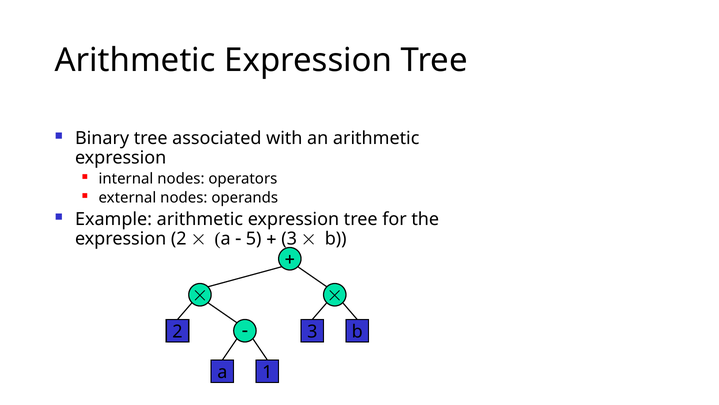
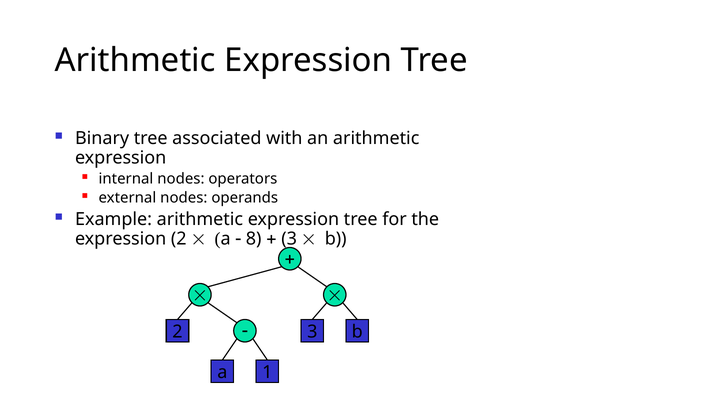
5: 5 -> 8
